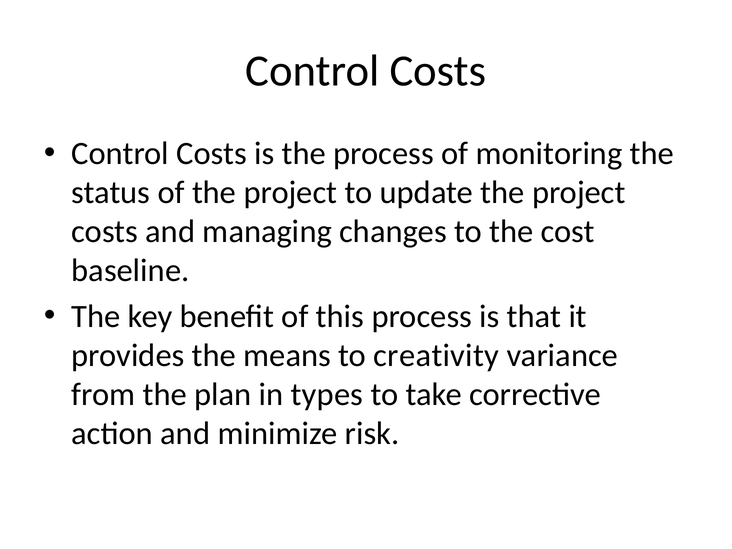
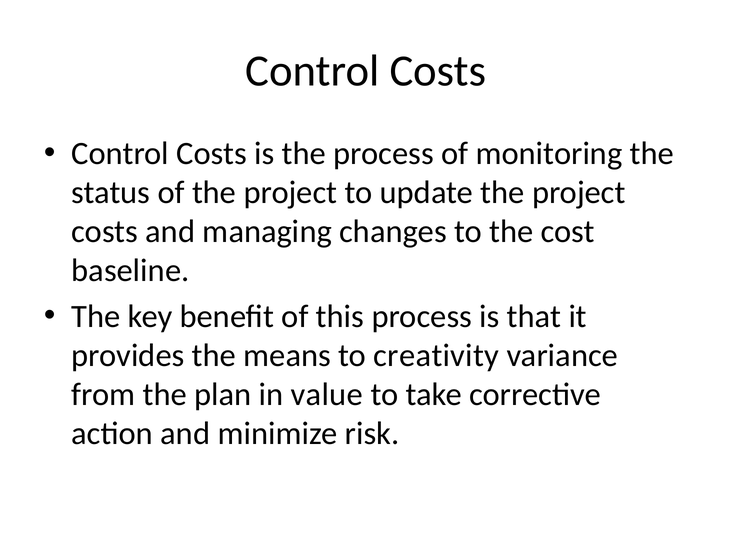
types: types -> value
